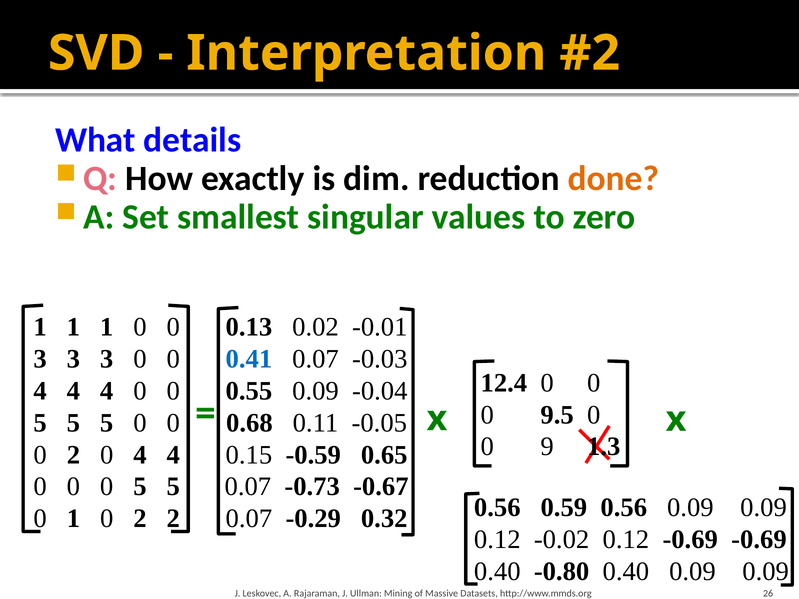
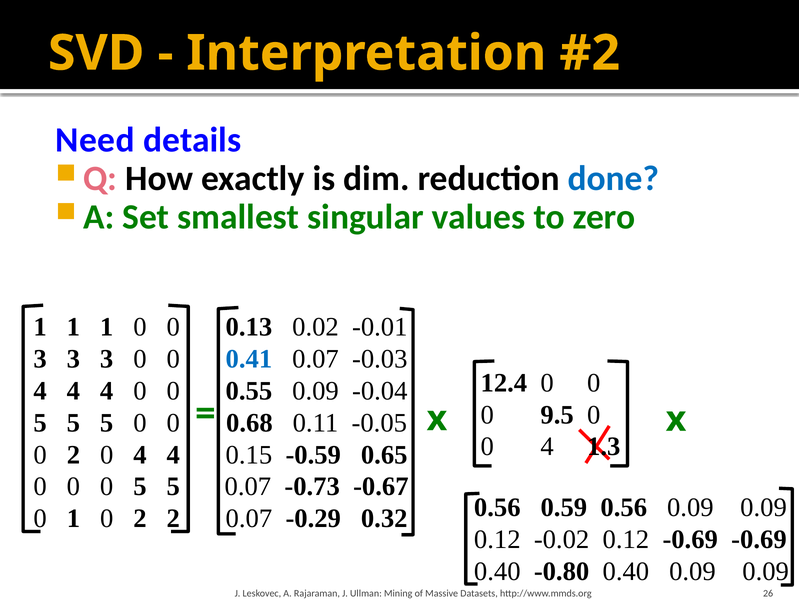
What: What -> Need
done colour: orange -> blue
9 at (547, 447): 9 -> 4
